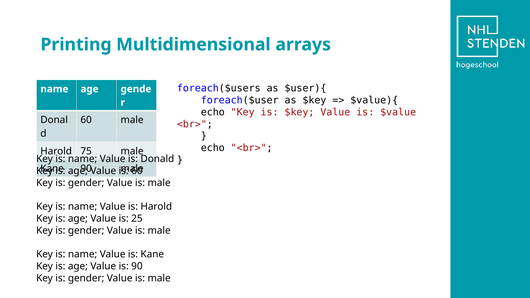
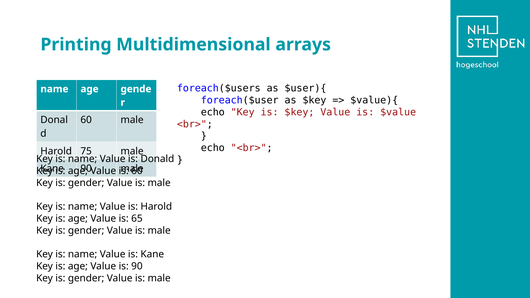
25: 25 -> 65
